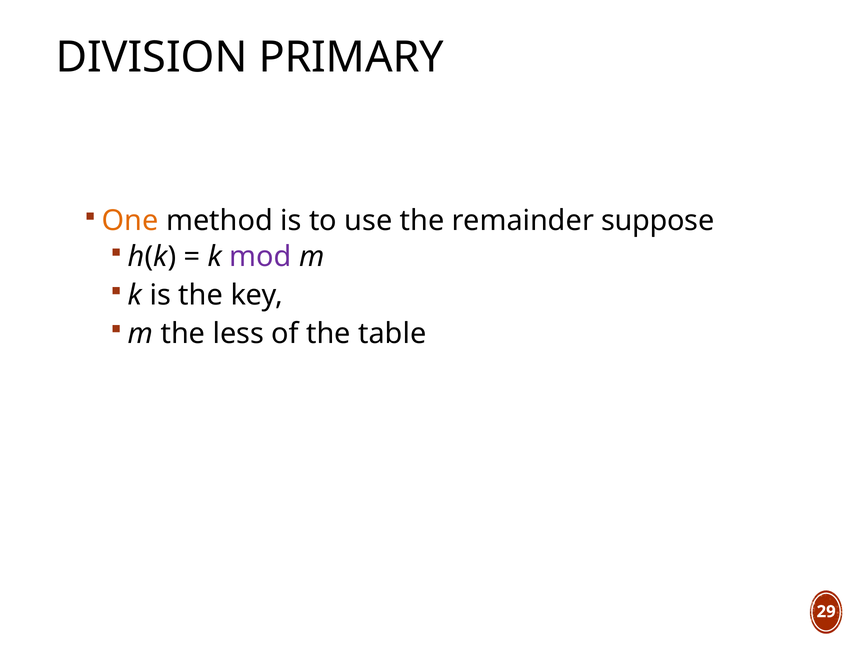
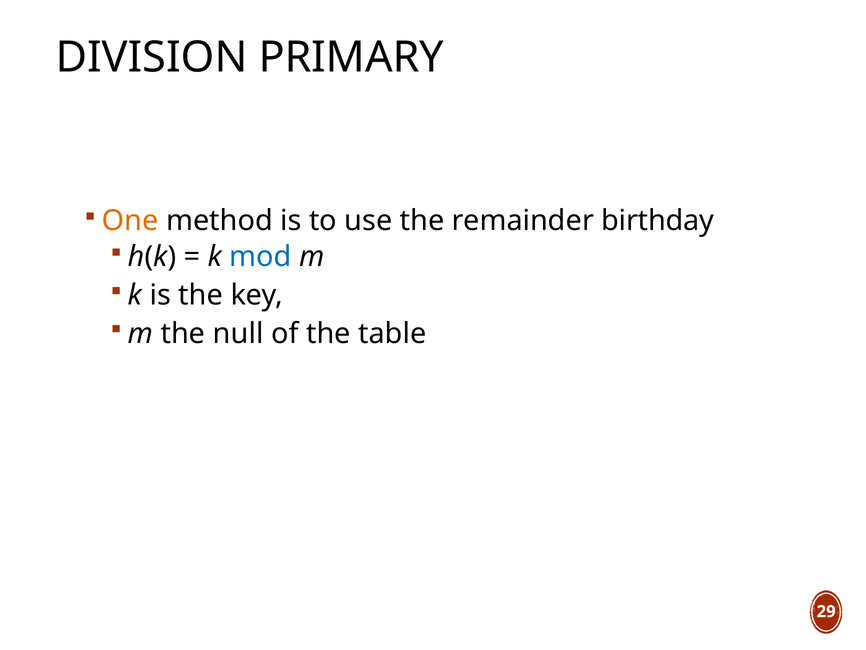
suppose: suppose -> birthday
mod colour: purple -> blue
less: less -> null
